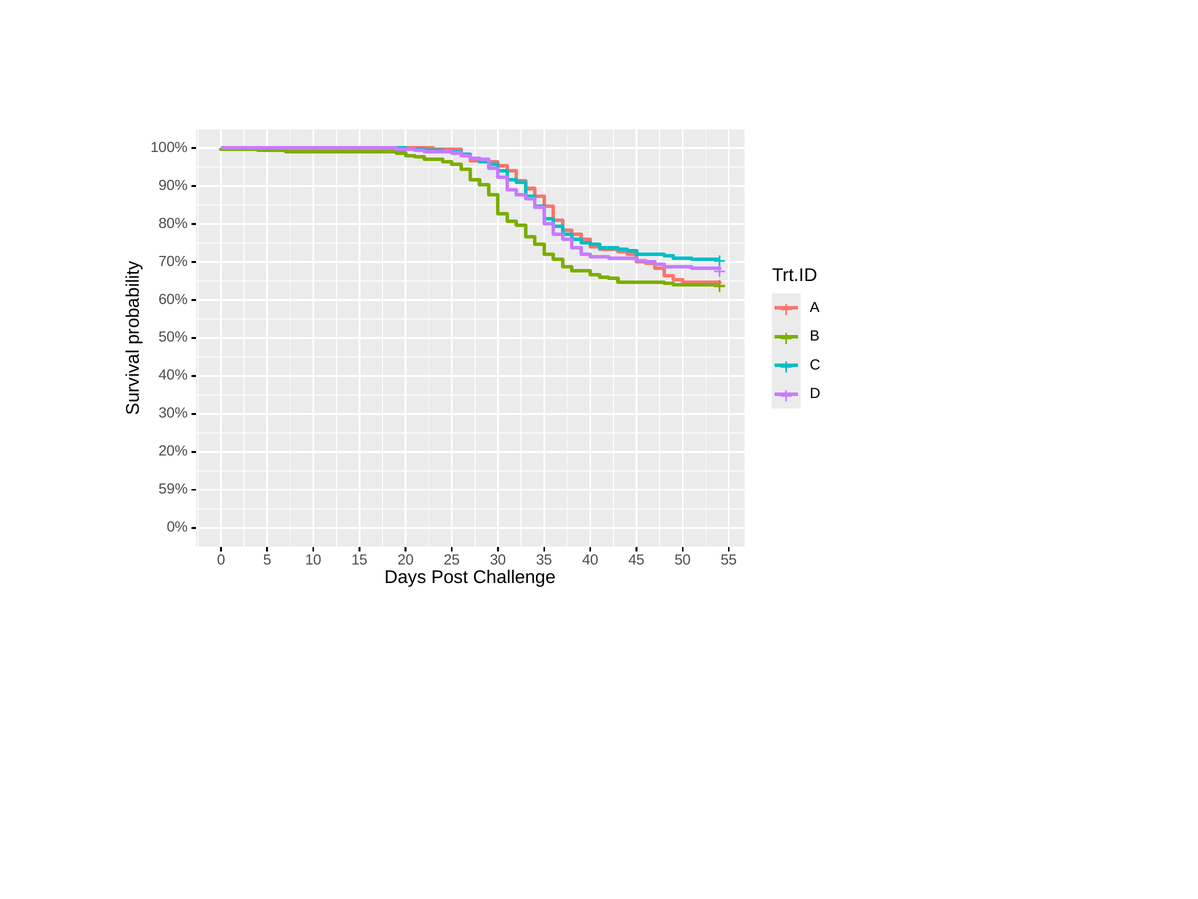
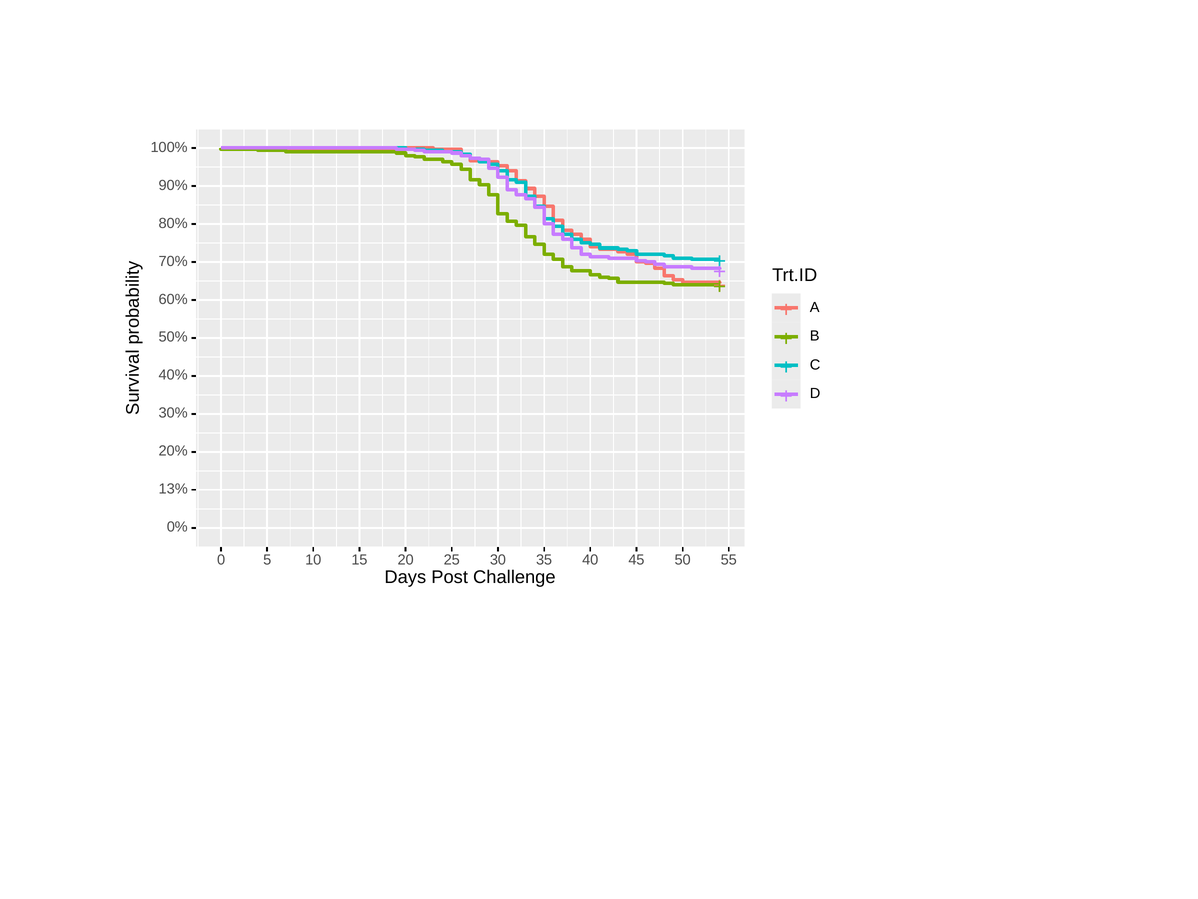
59%: 59% -> 13%
